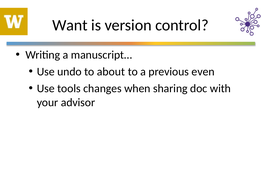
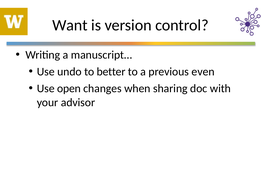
about: about -> better
tools: tools -> open
